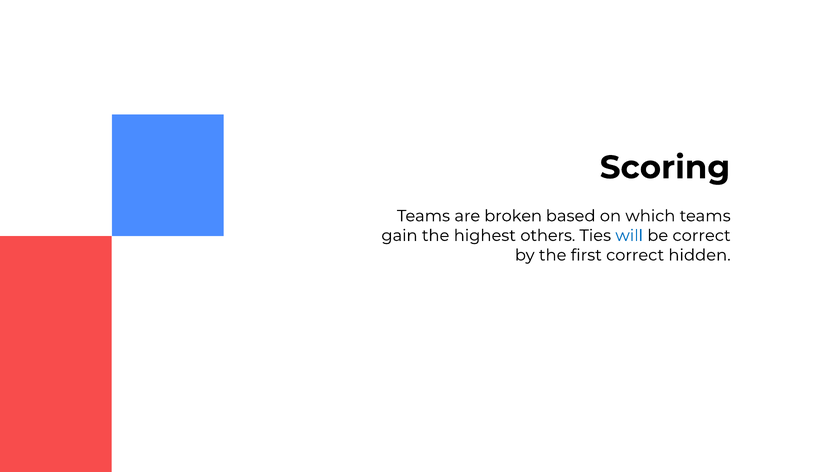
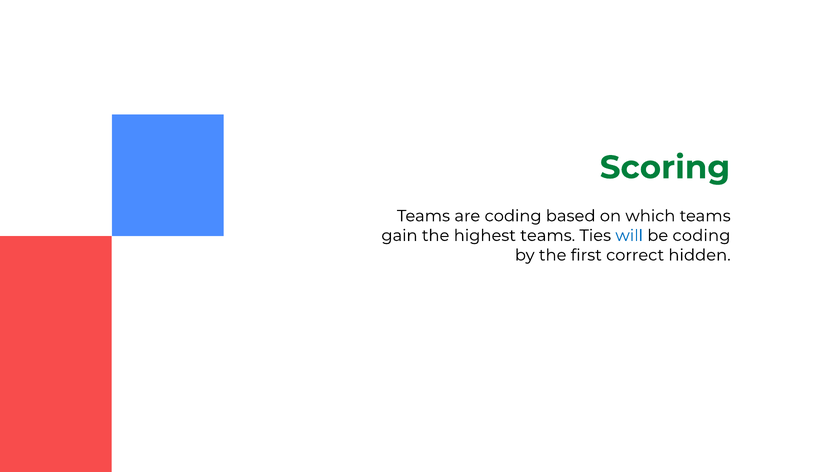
Scoring colour: black -> green
are broken: broken -> coding
highest others: others -> teams
be correct: correct -> coding
